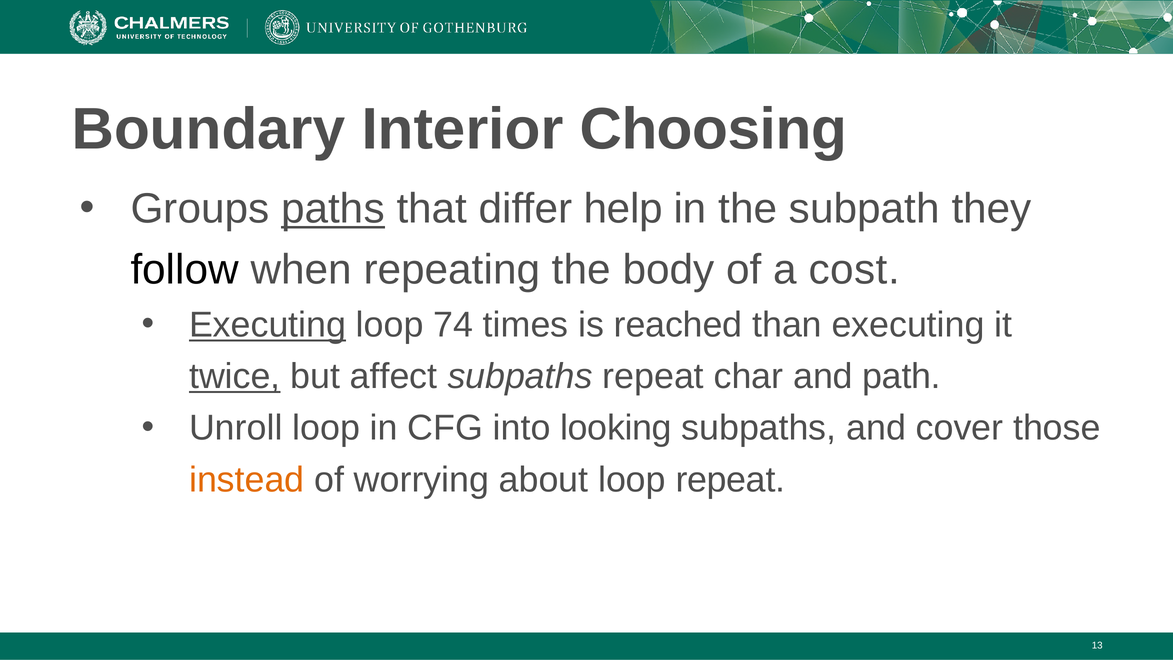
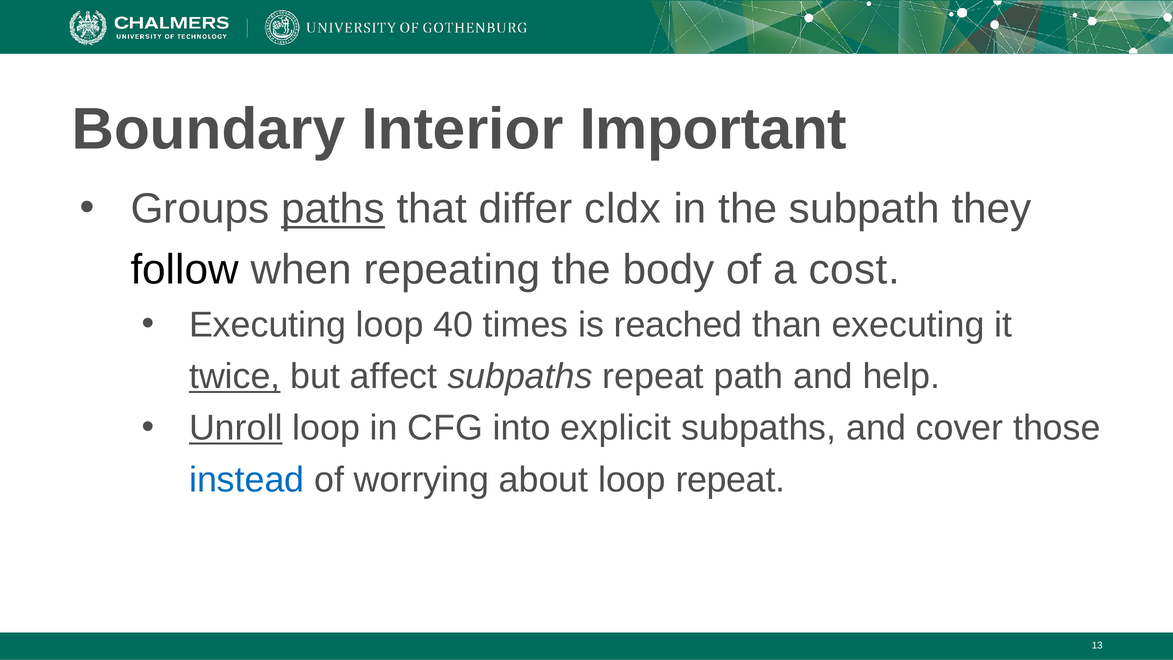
Choosing: Choosing -> Important
help: help -> cldx
Executing at (268, 325) underline: present -> none
74: 74 -> 40
char: char -> path
path: path -> help
Unroll underline: none -> present
looking: looking -> explicit
instead colour: orange -> blue
